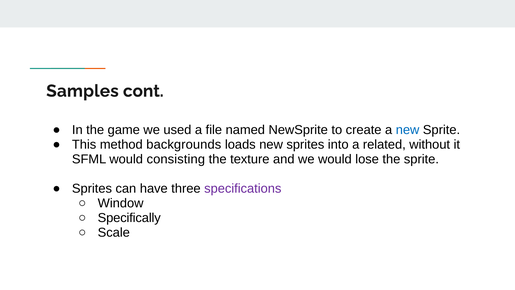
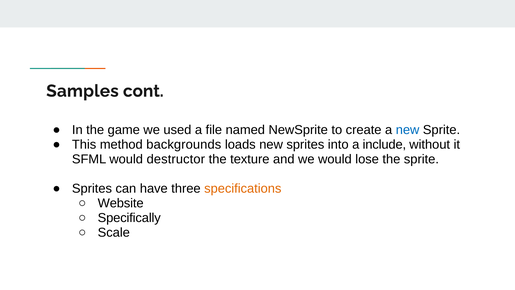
related: related -> include
consisting: consisting -> destructor
specifications colour: purple -> orange
Window: Window -> Website
